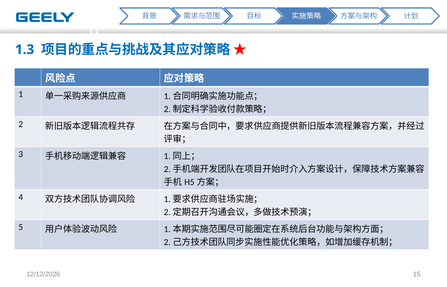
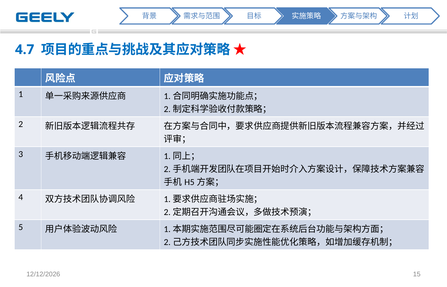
1.3: 1.3 -> 4.7
